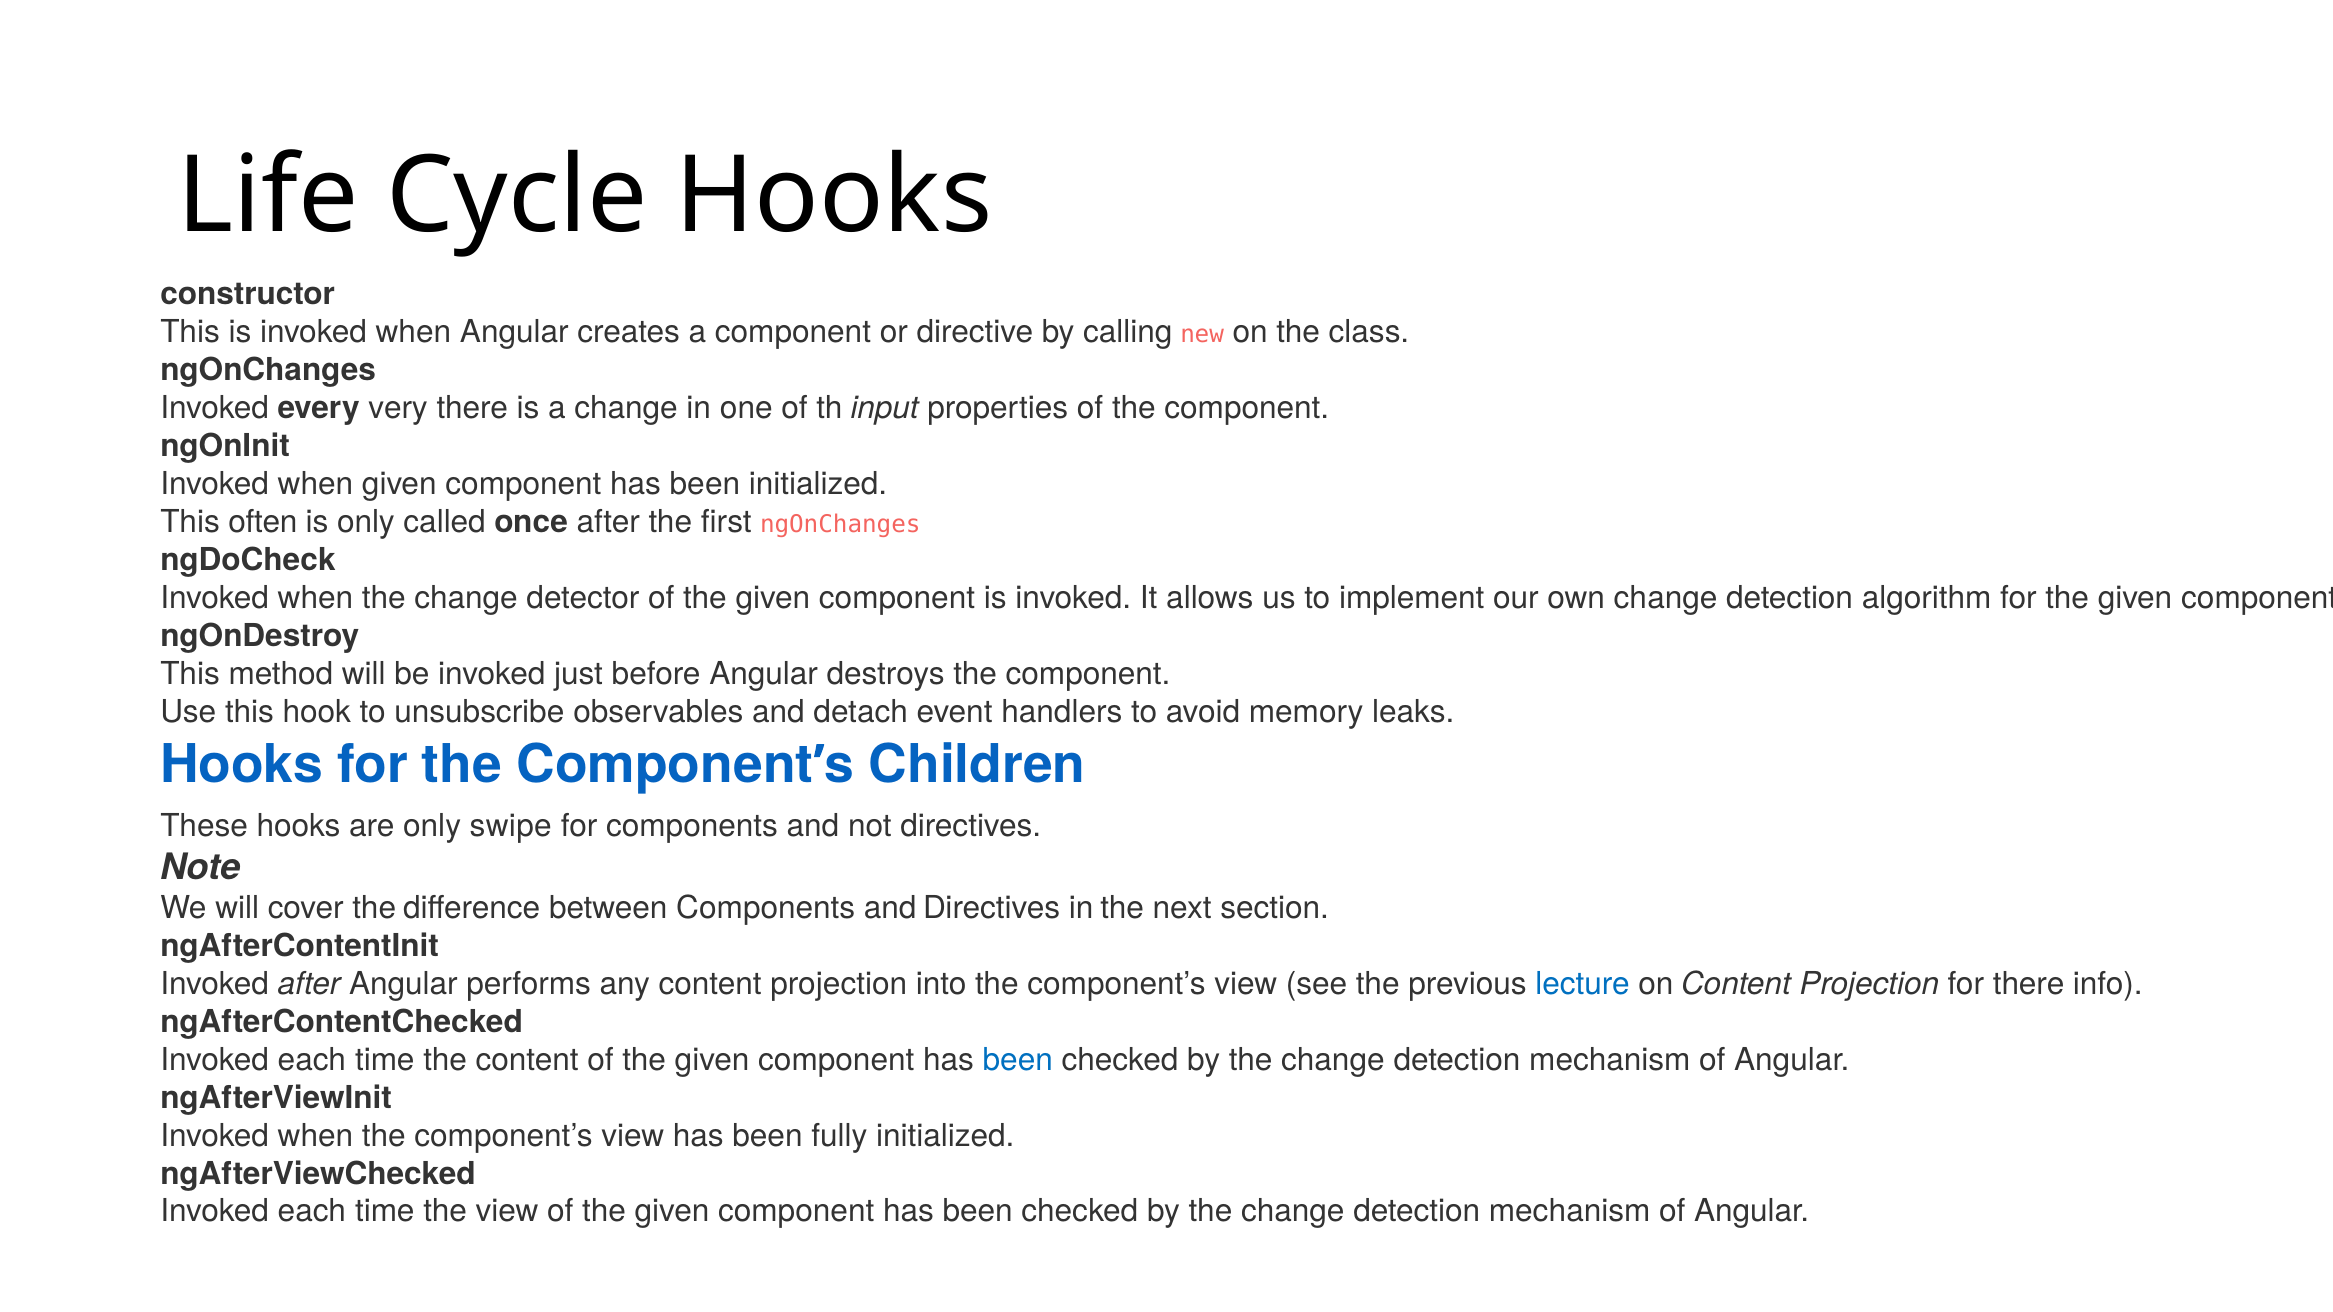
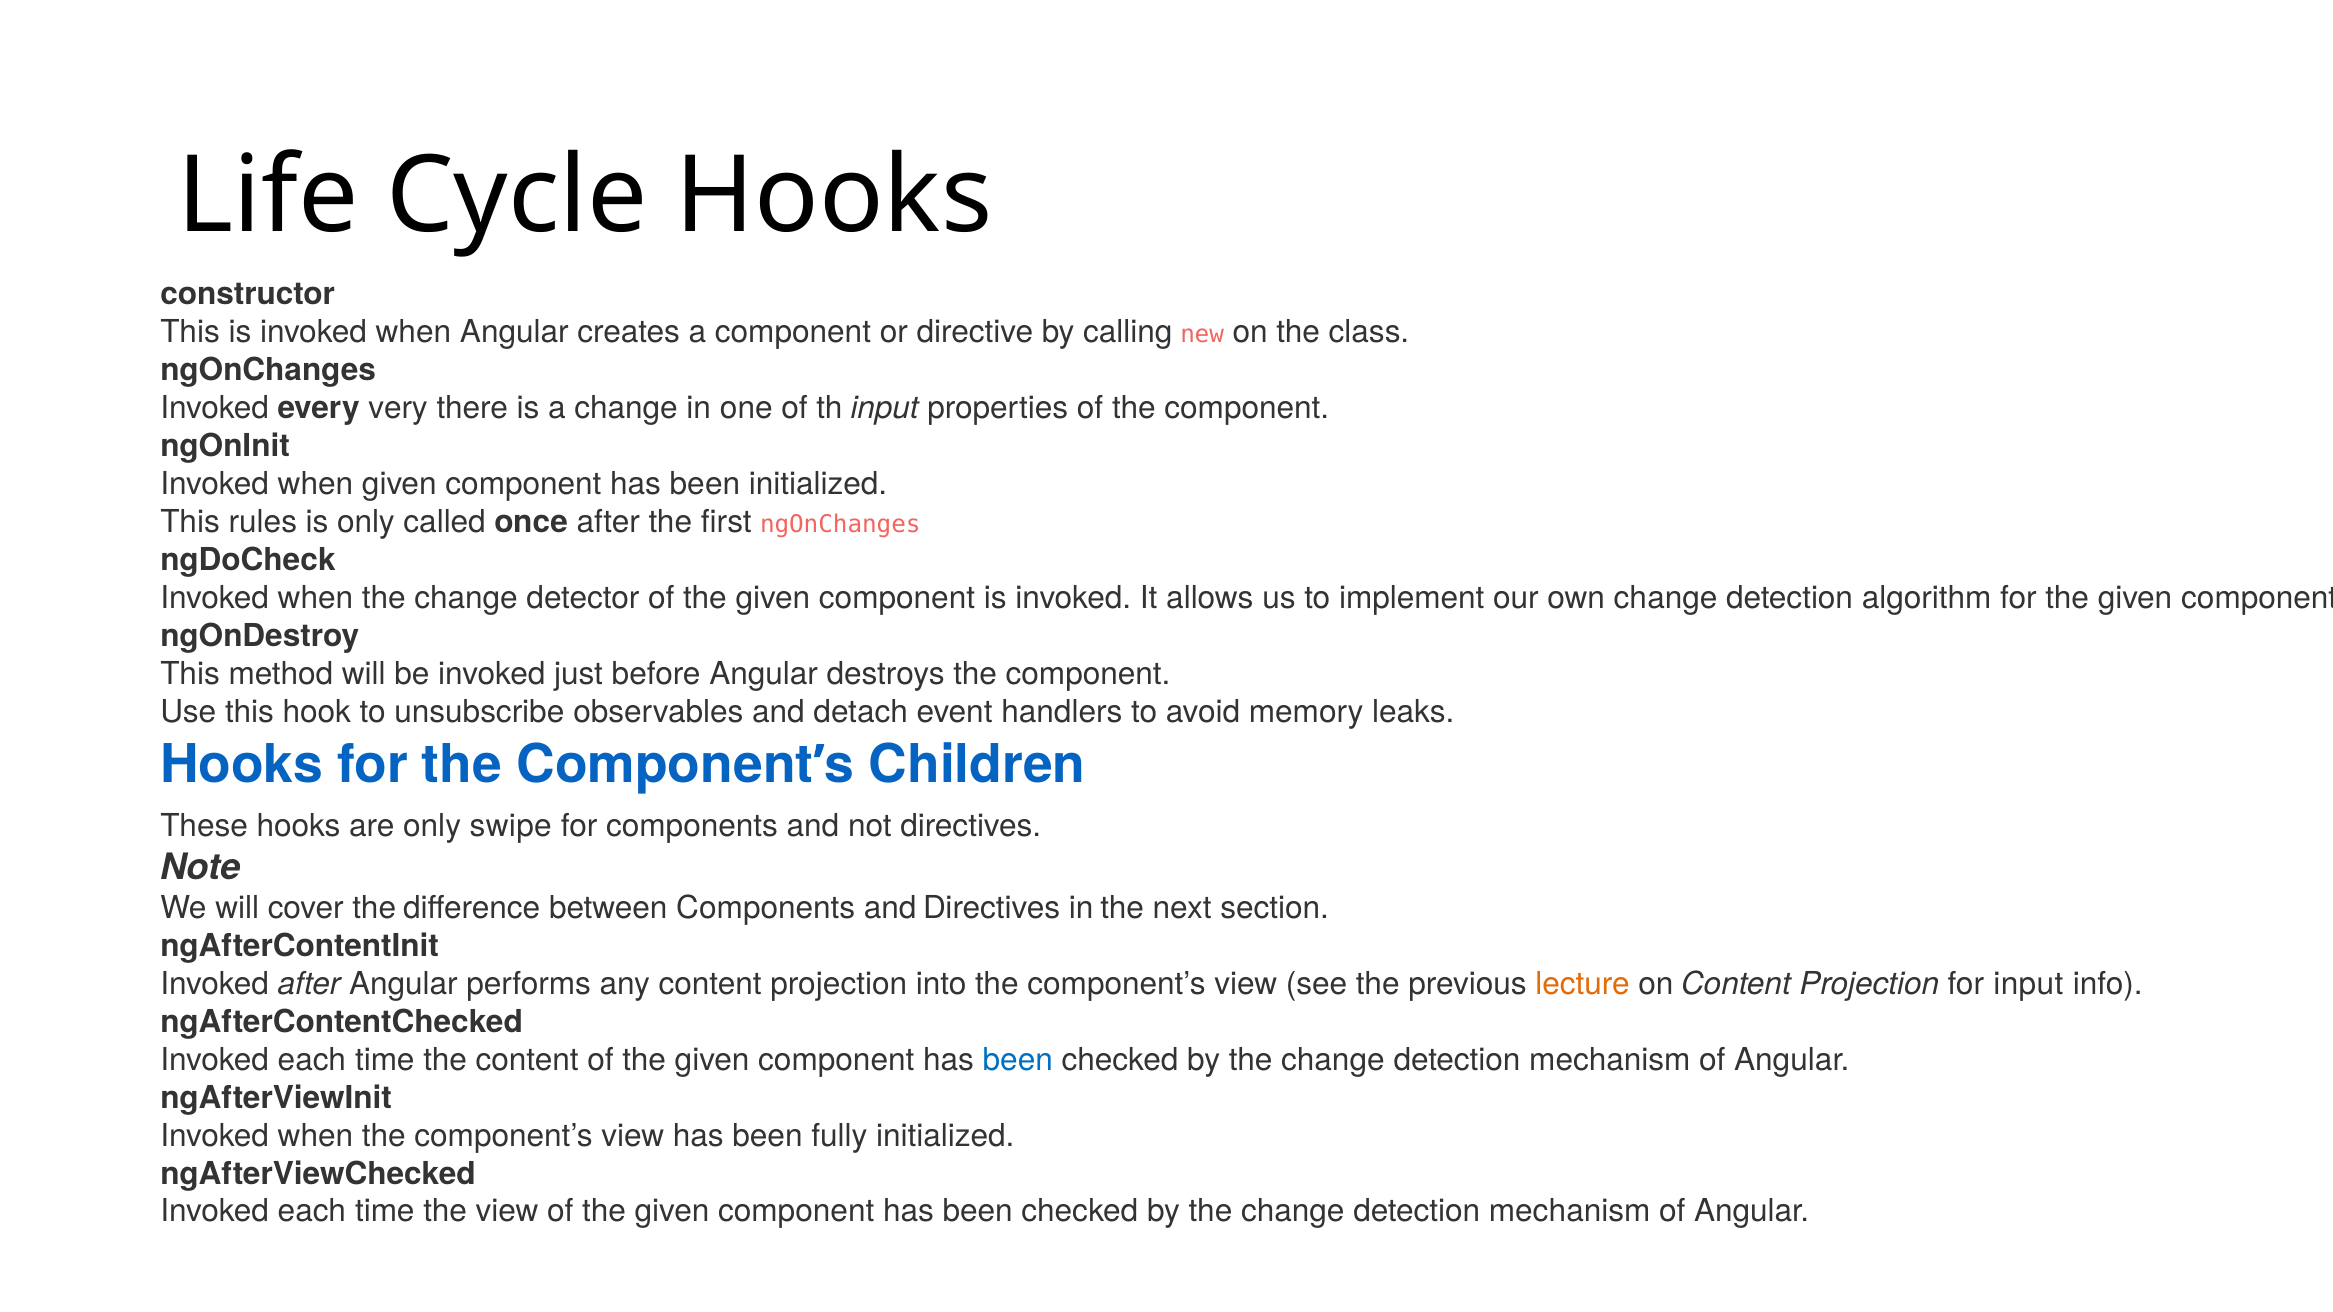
often: often -> rules
lecture colour: blue -> orange
for there: there -> input
